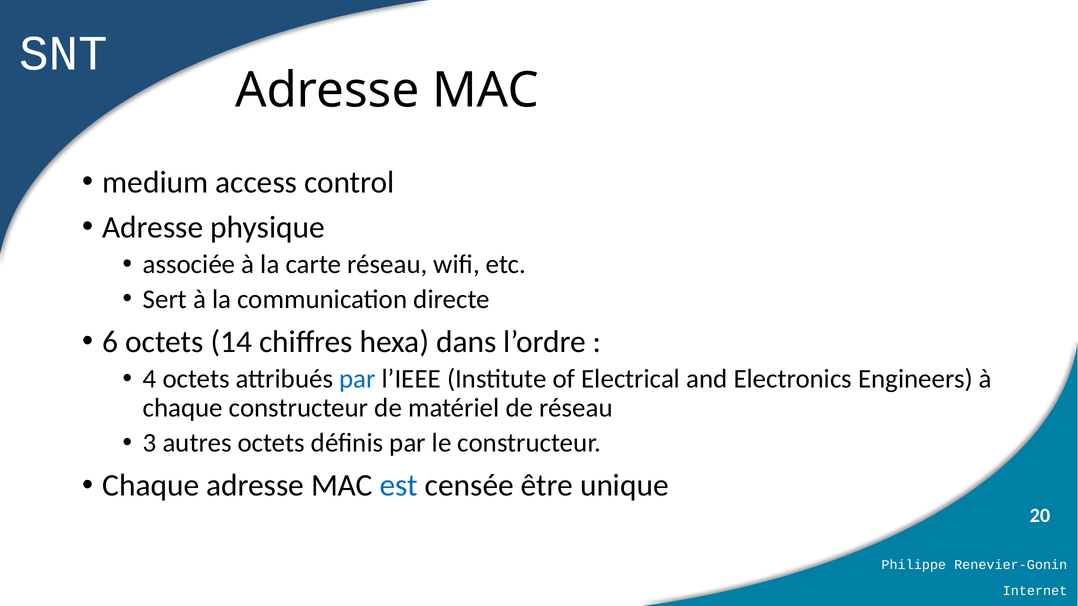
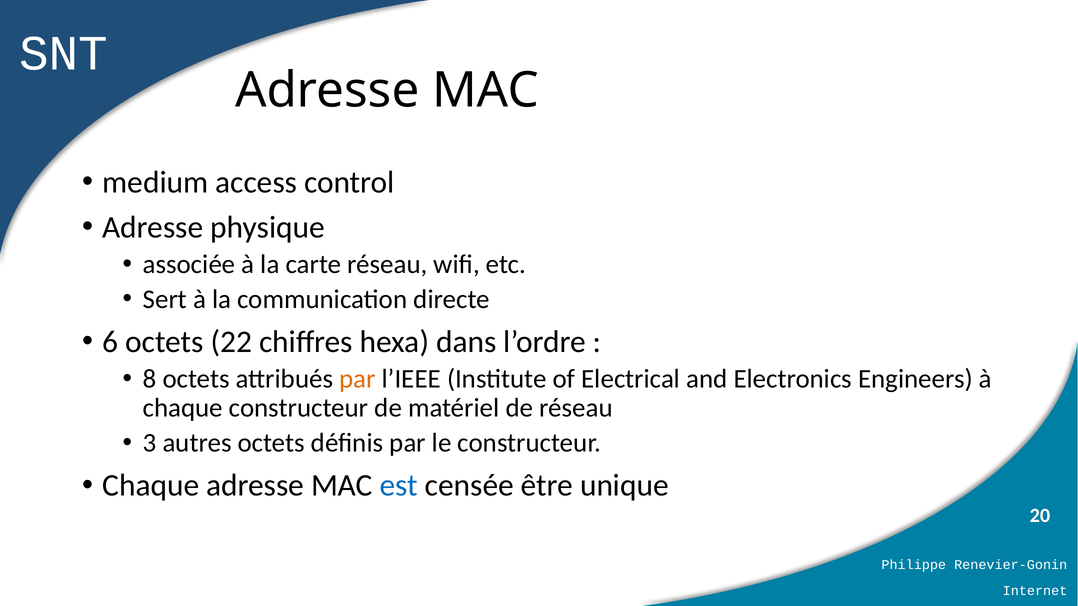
14: 14 -> 22
4: 4 -> 8
par at (358, 379) colour: blue -> orange
